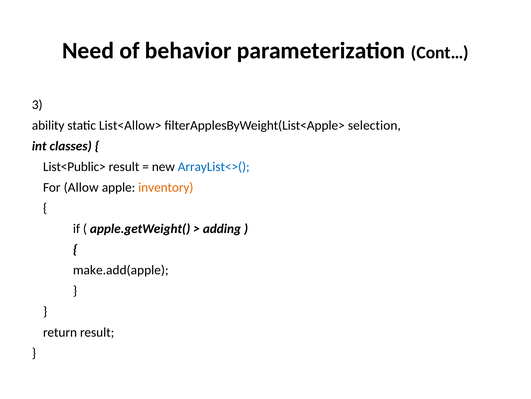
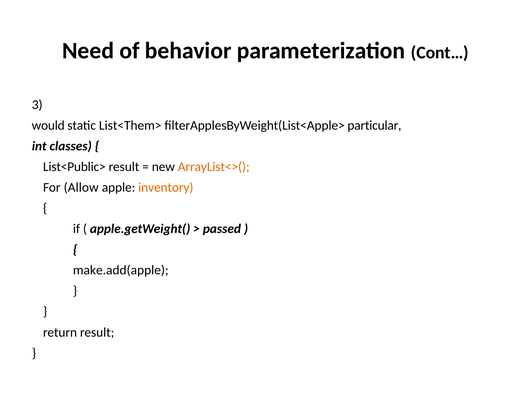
ability: ability -> would
List<Allow>: List<Allow> -> List<Them>
selection: selection -> particular
ArrayList<>( colour: blue -> orange
adding: adding -> passed
